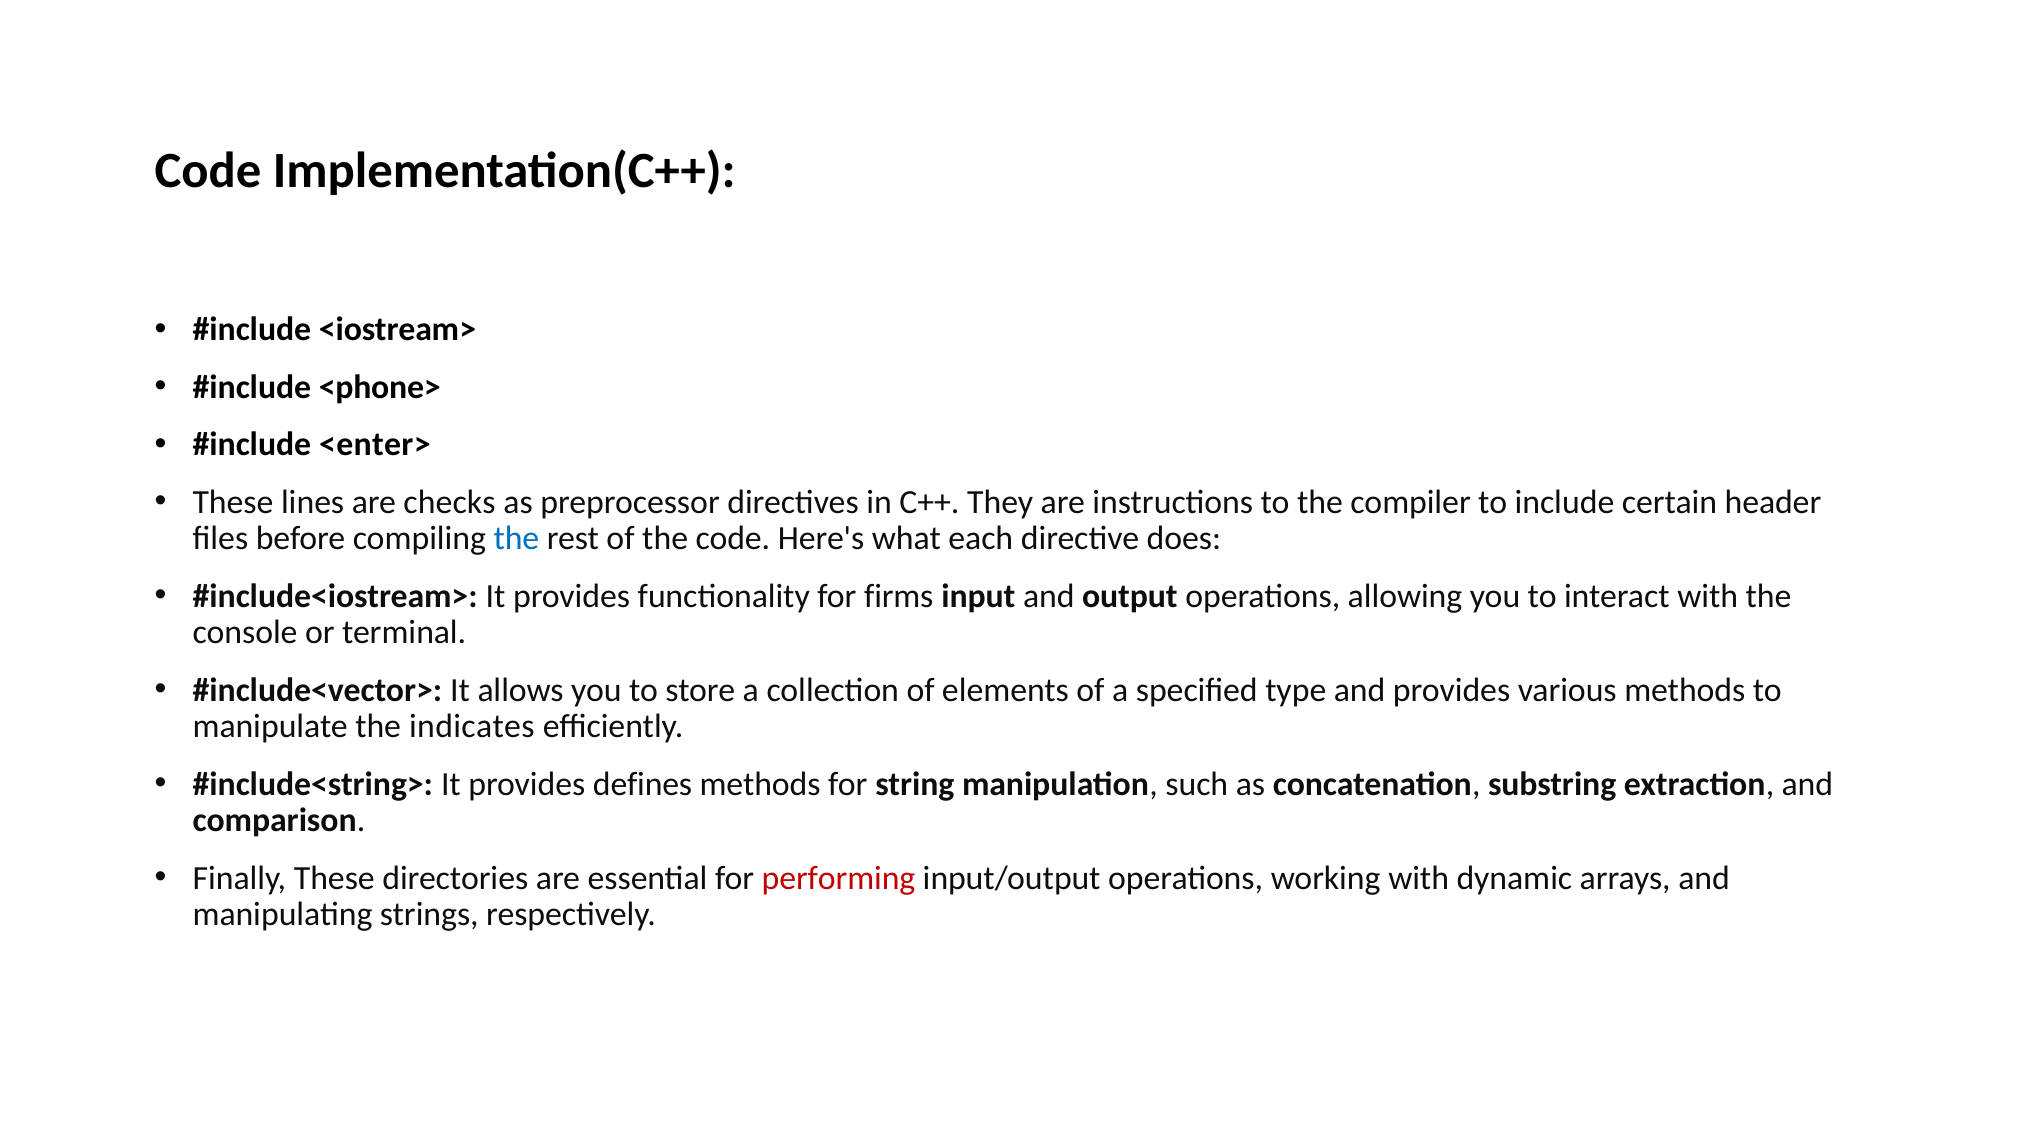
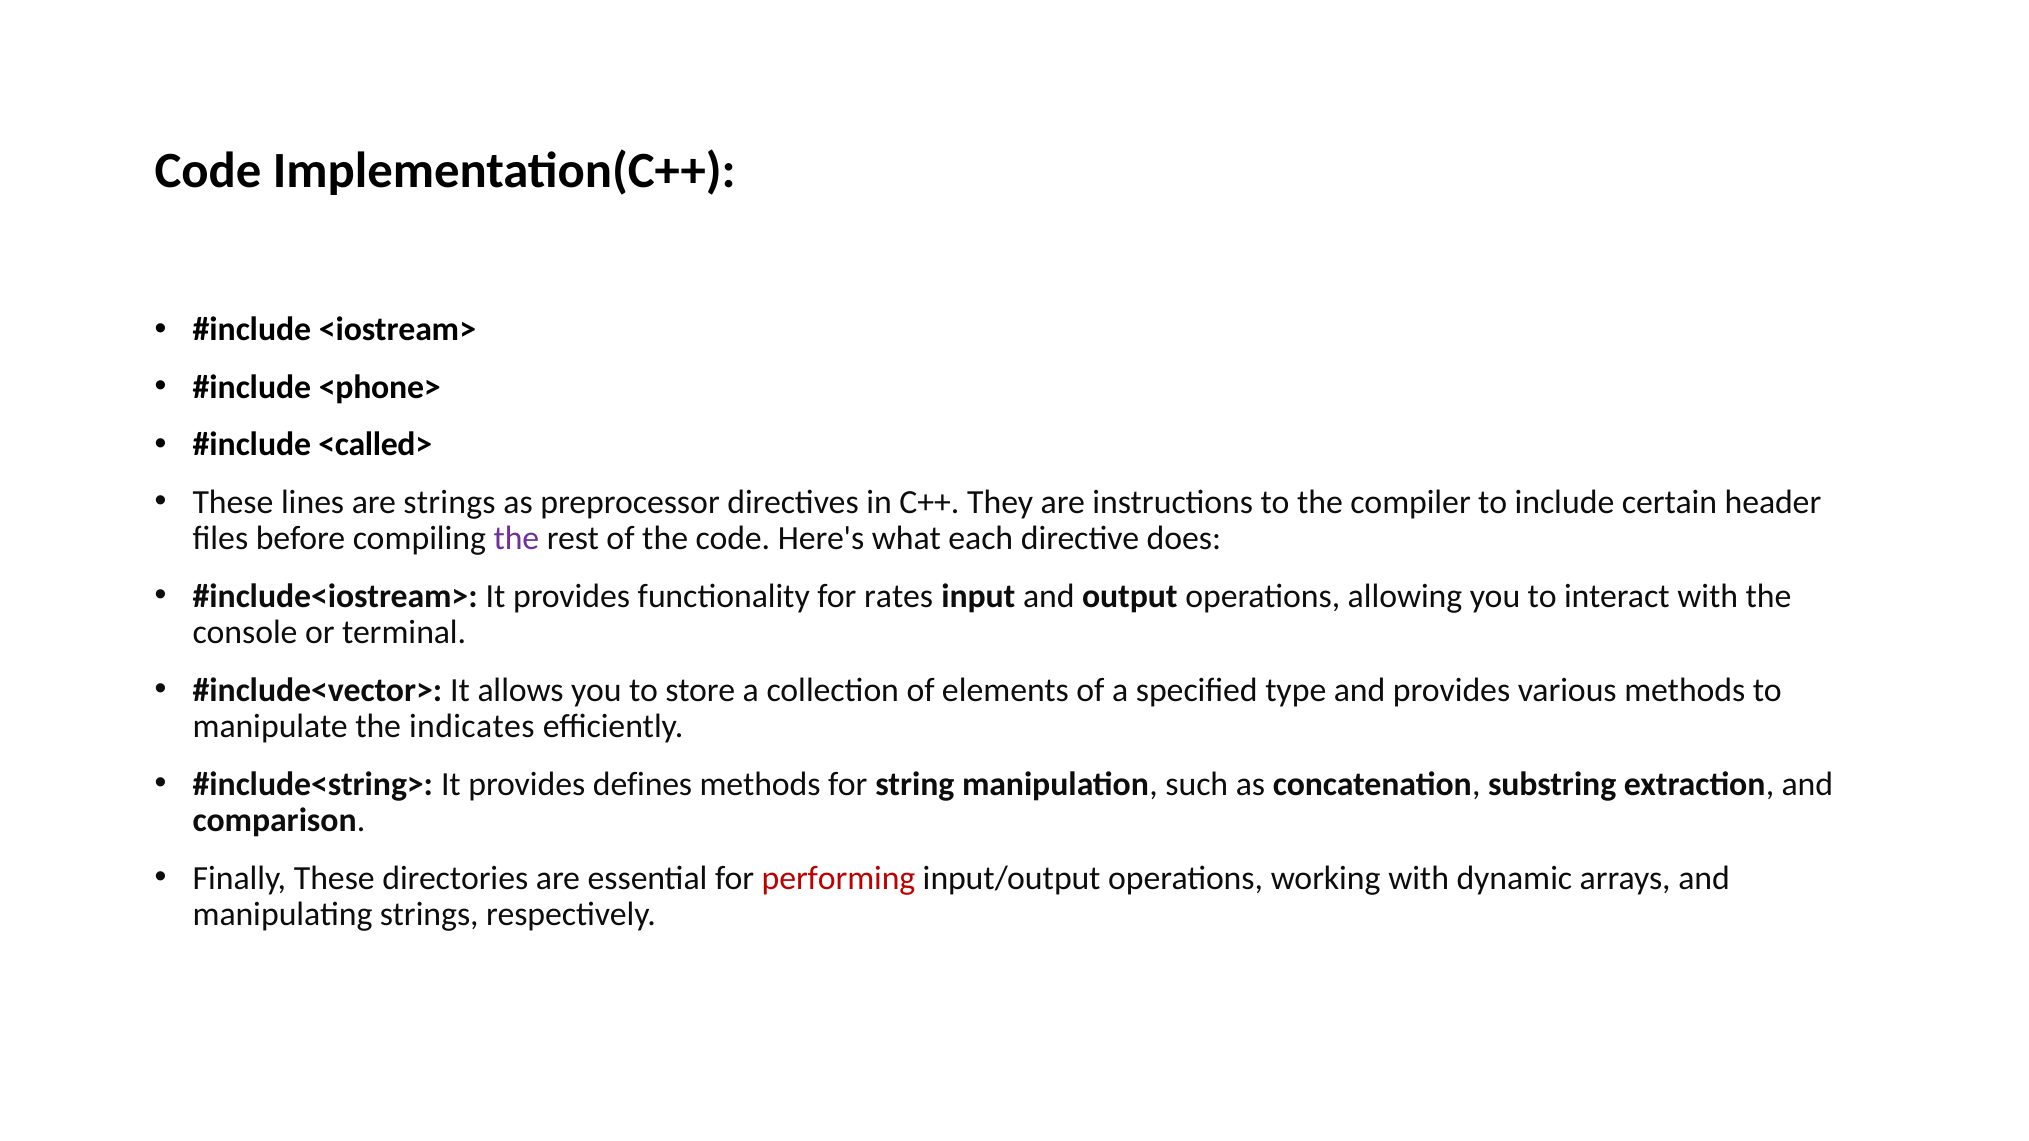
<enter>: <enter> -> <called>
are checks: checks -> strings
the at (516, 539) colour: blue -> purple
firms: firms -> rates
